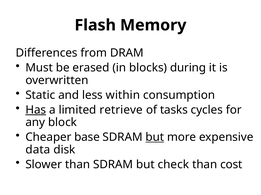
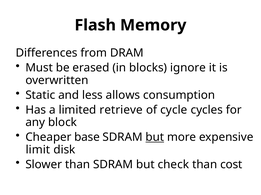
during: during -> ignore
within: within -> allows
Has underline: present -> none
tasks: tasks -> cycle
data: data -> limit
